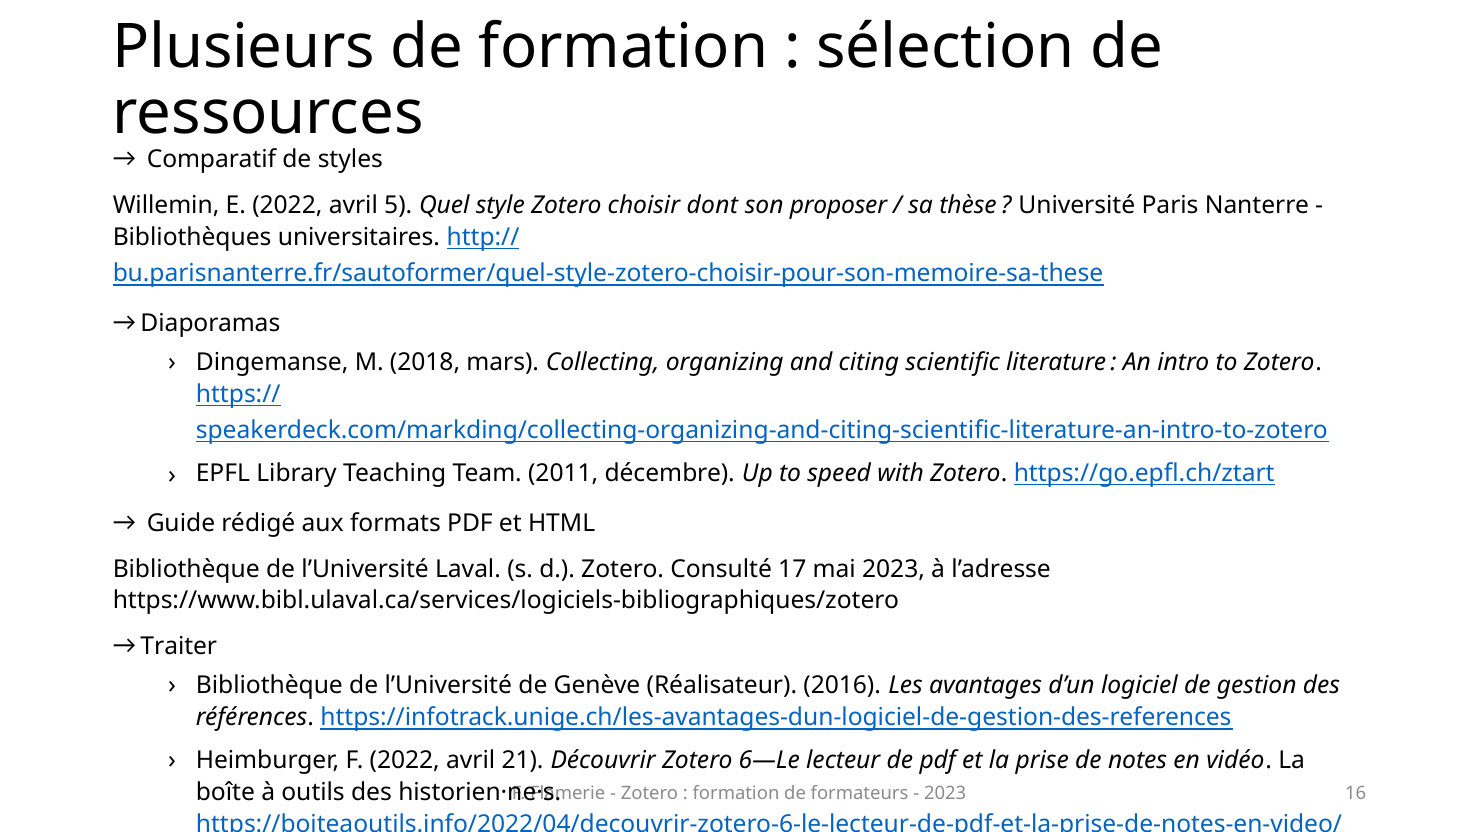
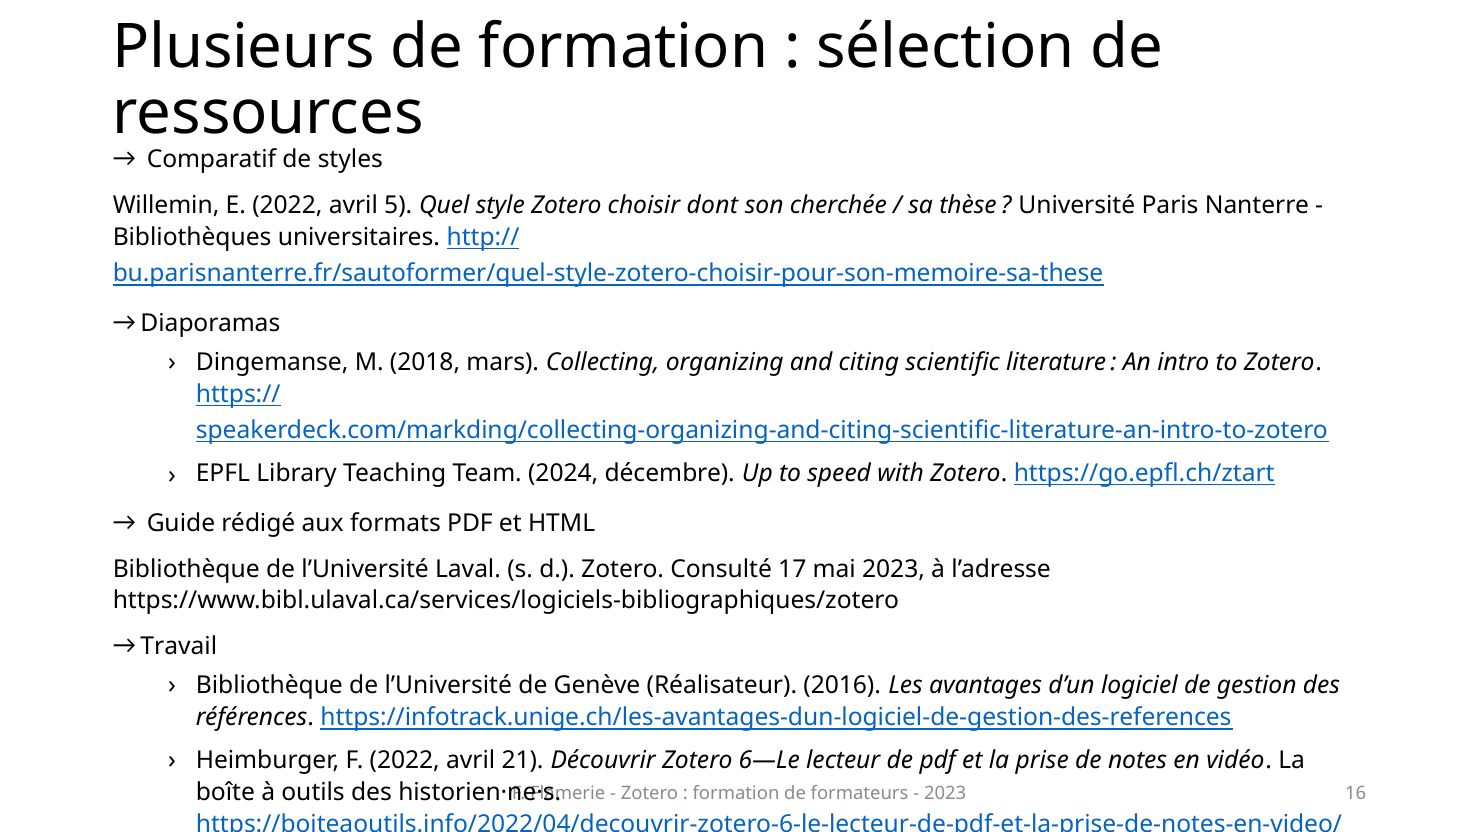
proposer: proposer -> cherchée
2011: 2011 -> 2024
Traiter: Traiter -> Travail
